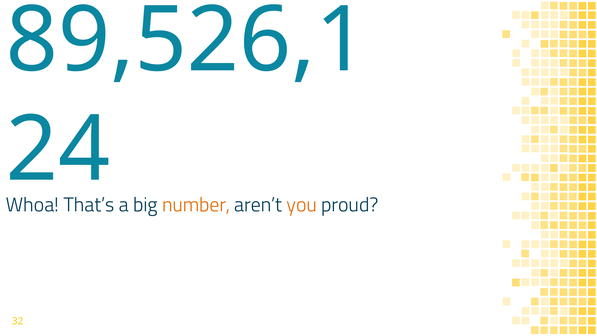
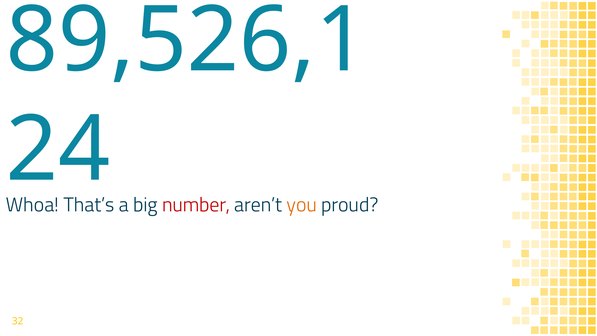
number colour: orange -> red
